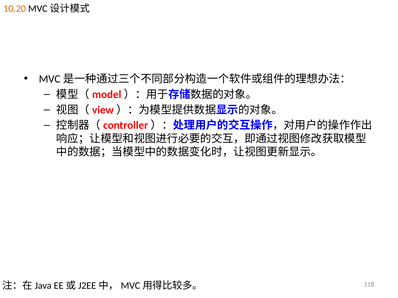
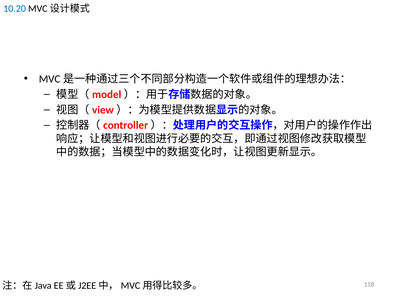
10.20 colour: orange -> blue
